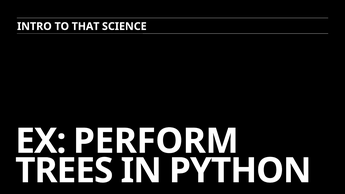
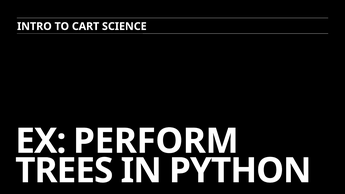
THAT: THAT -> CART
